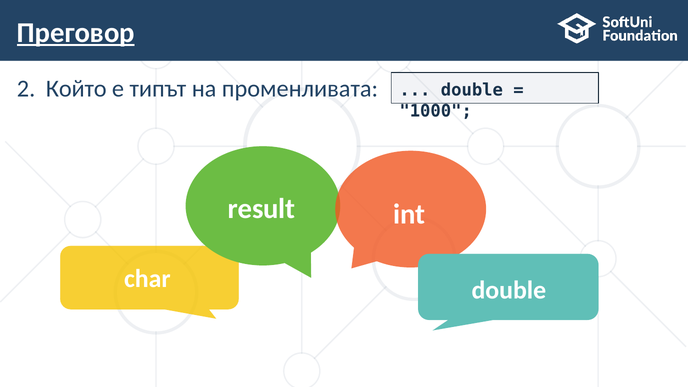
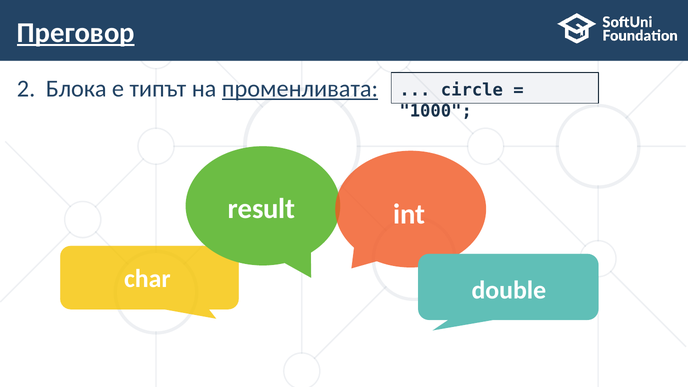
Който: Който -> Блока
променливата underline: none -> present
double at (472, 90): double -> circle
